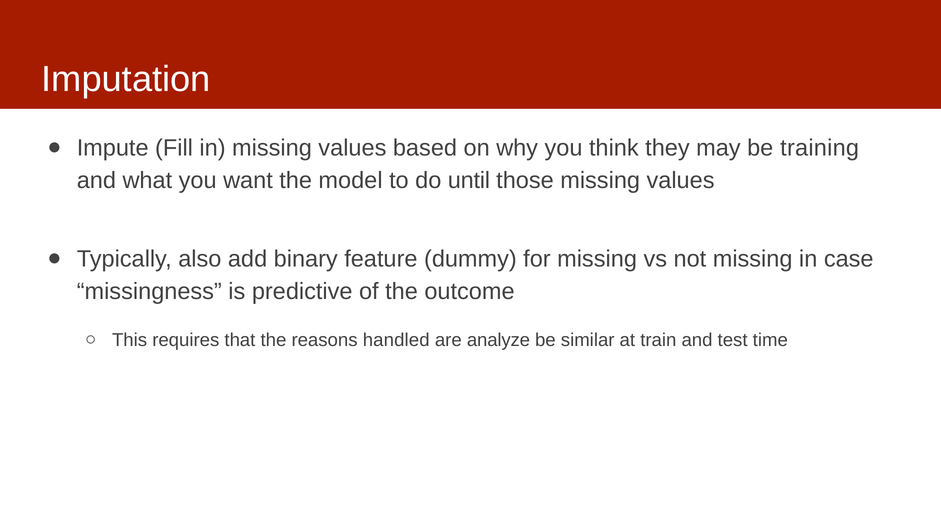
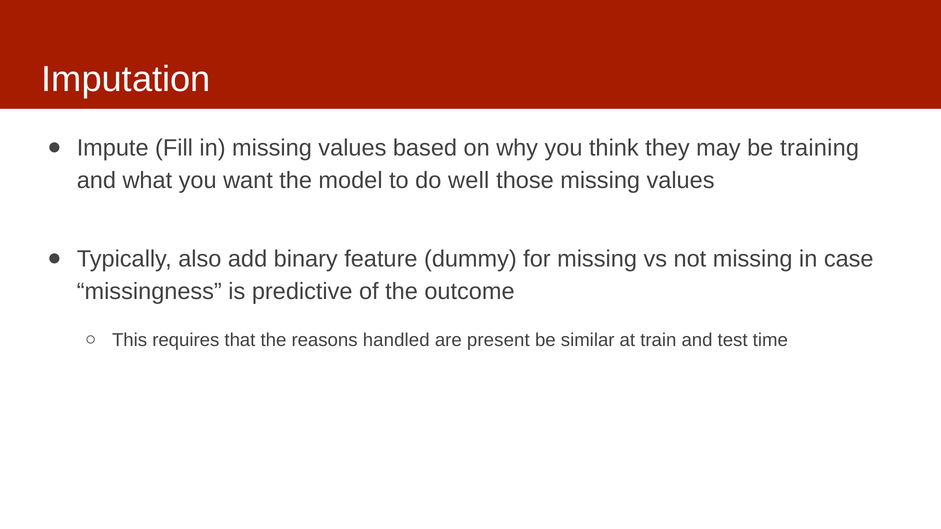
until: until -> well
analyze: analyze -> present
